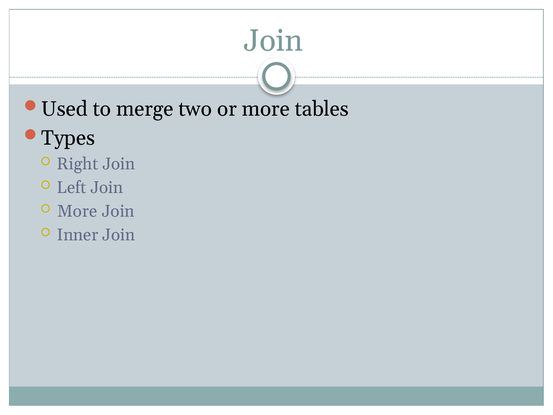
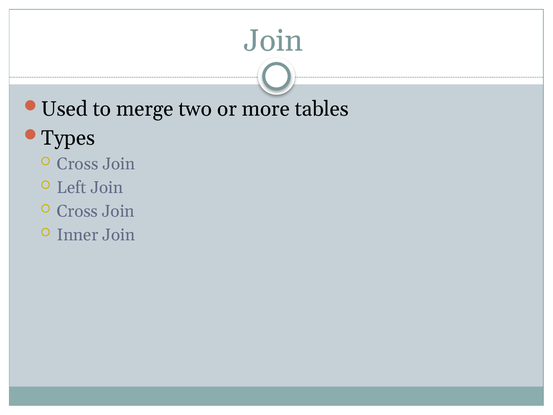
Right at (78, 164): Right -> Cross
More at (77, 211): More -> Cross
